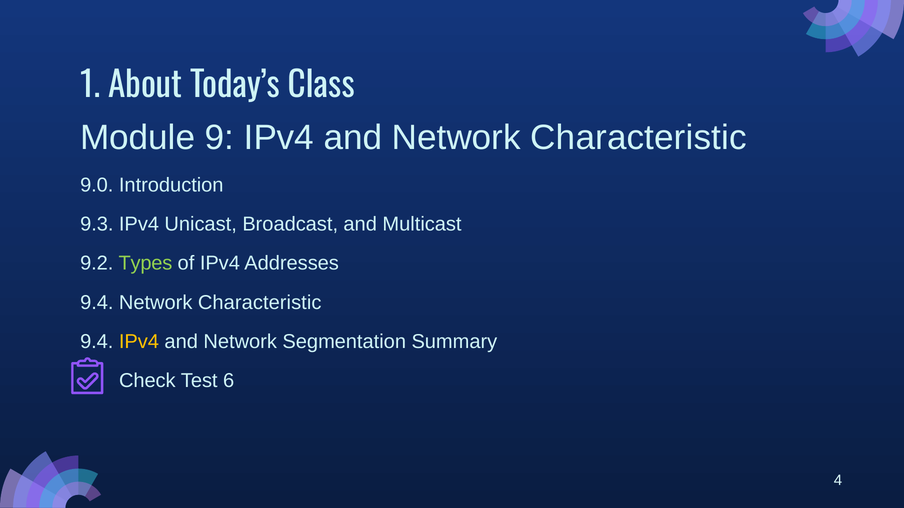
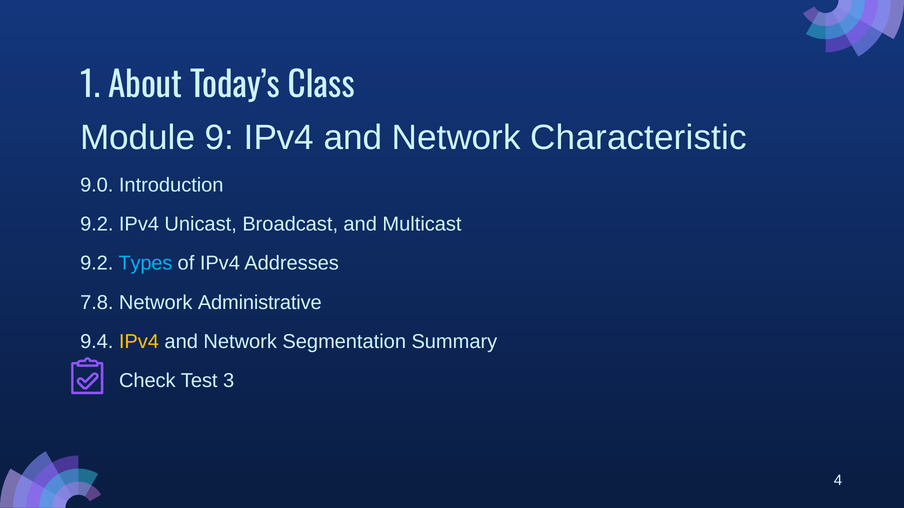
9.3 at (97, 224): 9.3 -> 9.2
Types colour: light green -> light blue
9.4 at (97, 303): 9.4 -> 7.8
Characteristic at (260, 303): Characteristic -> Administrative
6: 6 -> 3
